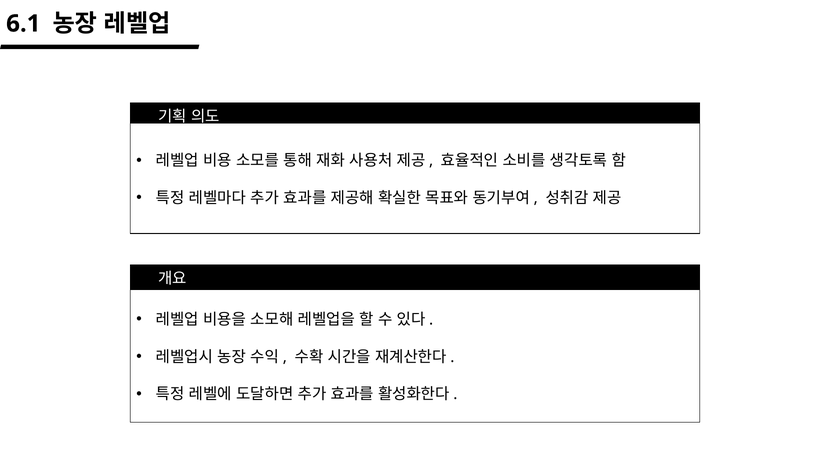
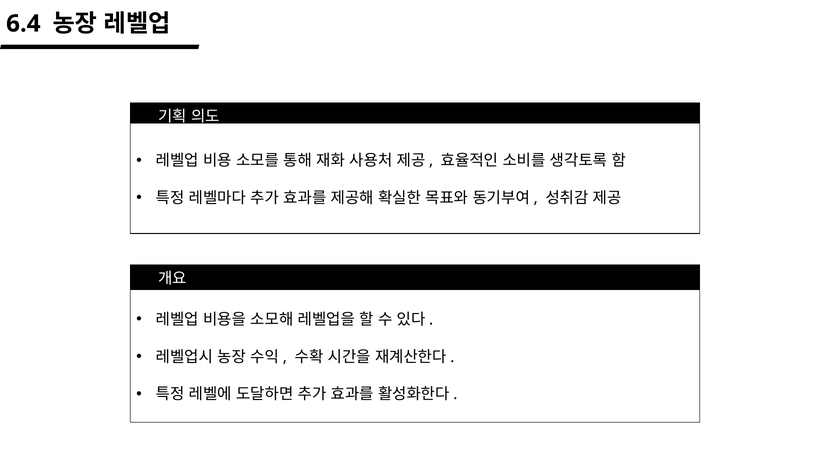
6.1: 6.1 -> 6.4
